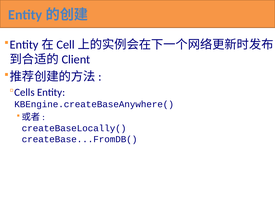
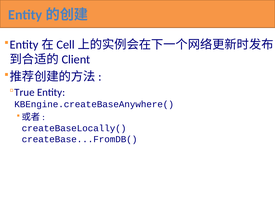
Cells: Cells -> True
